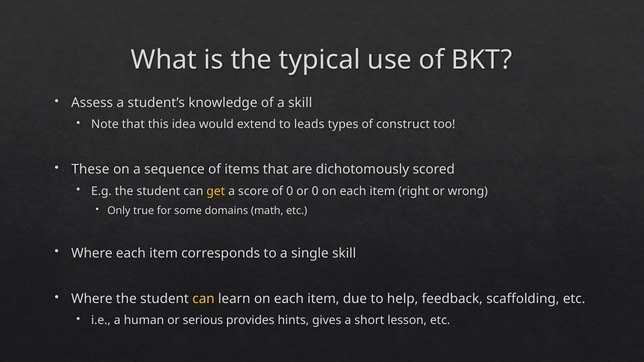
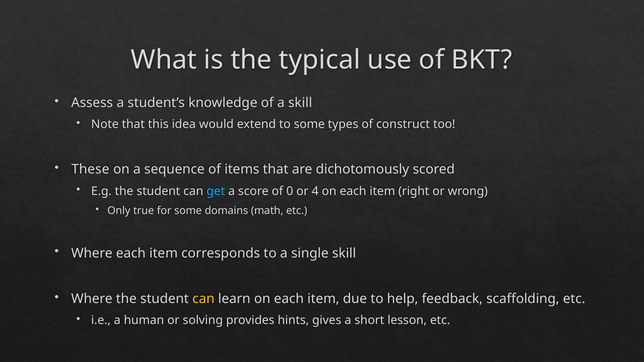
to leads: leads -> some
get colour: yellow -> light blue
or 0: 0 -> 4
serious: serious -> solving
